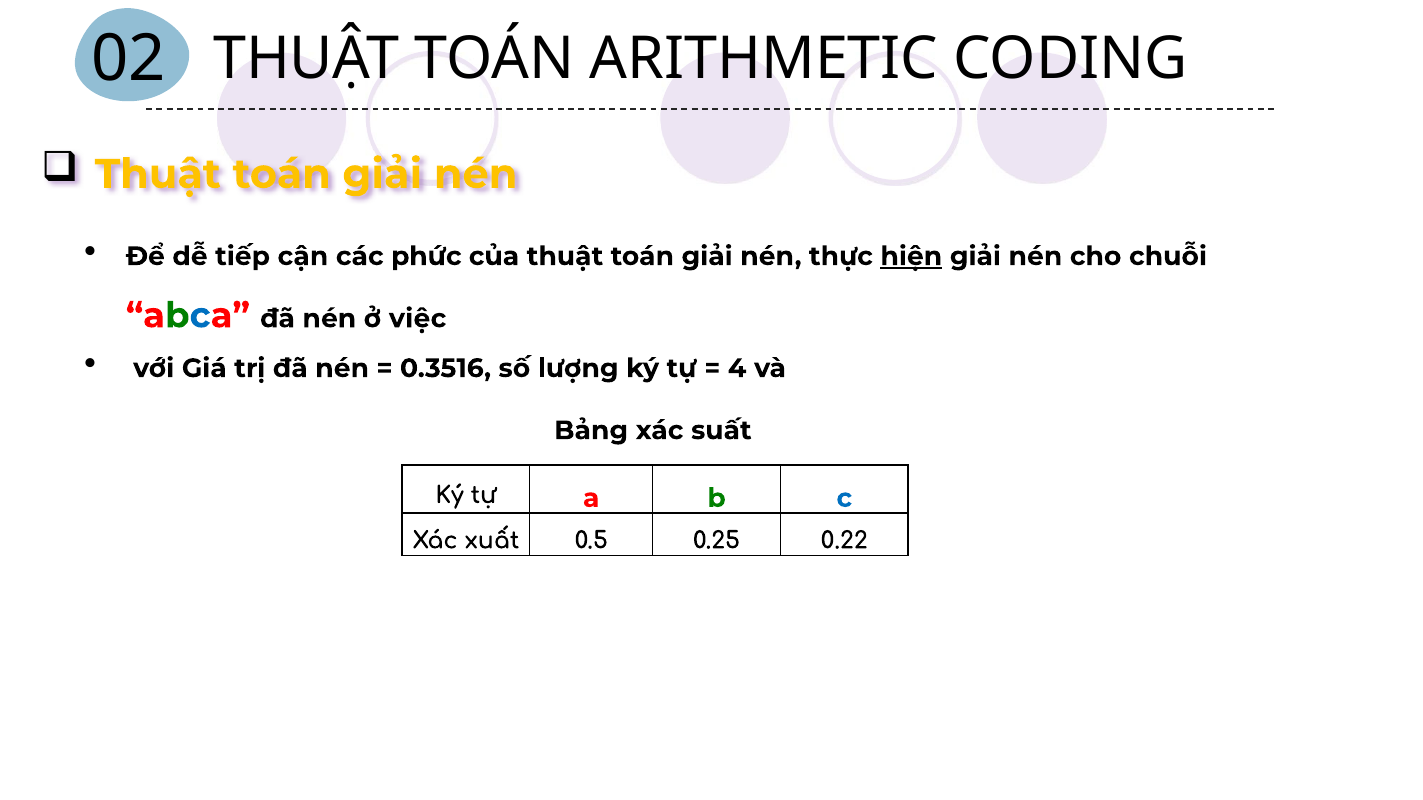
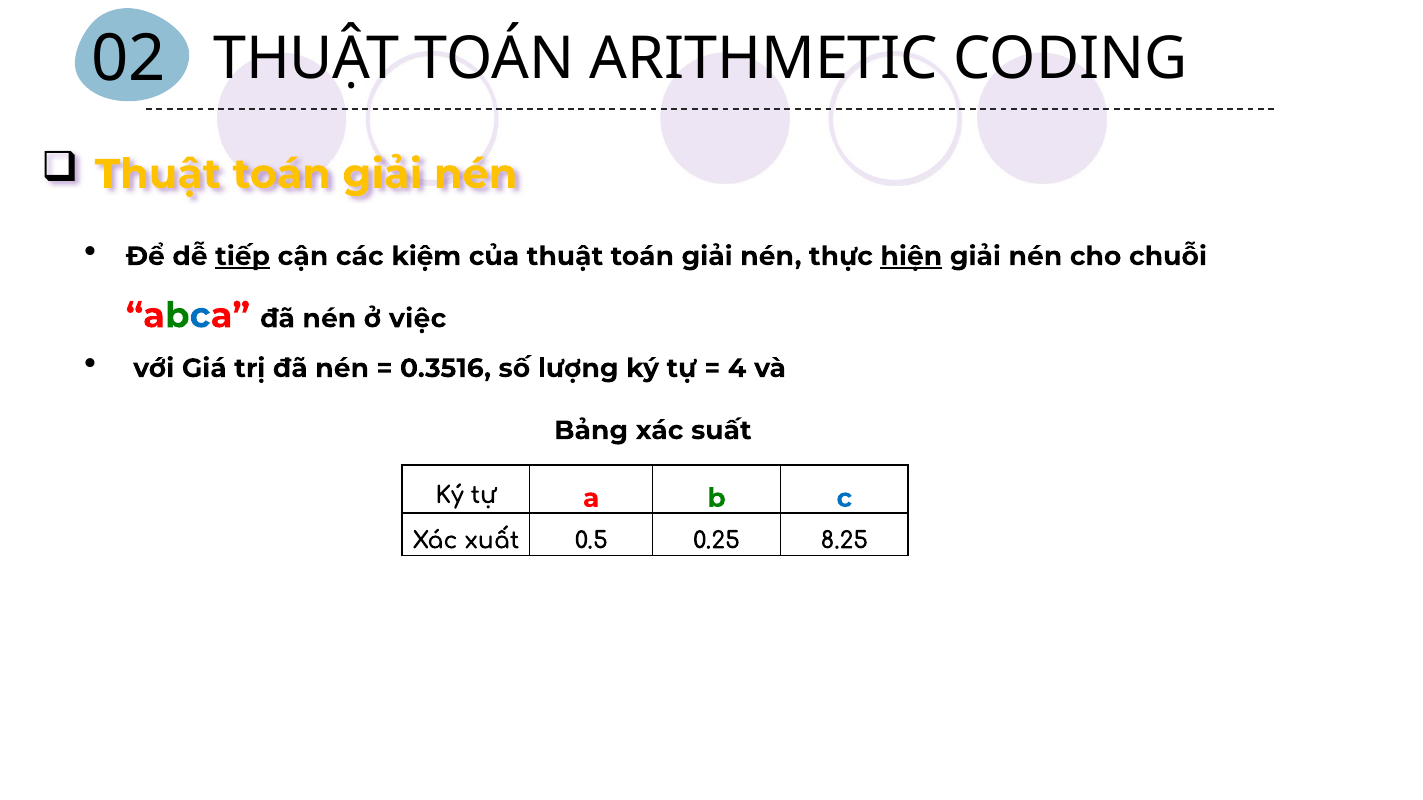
tiếp underline: none -> present
phức: phức -> kiệm
0.22: 0.22 -> 8.25
